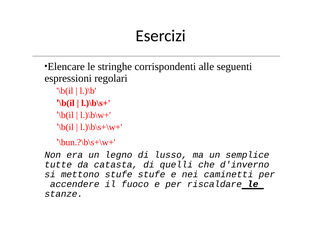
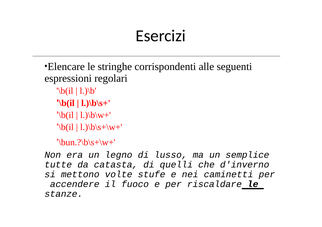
mettono stufe: stufe -> volte
